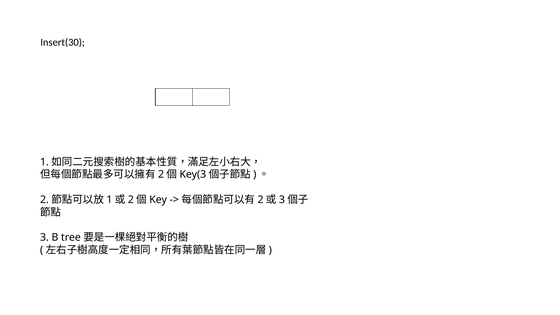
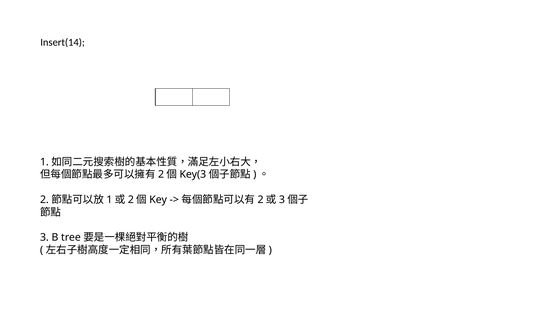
Insert(30: Insert(30 -> Insert(14
